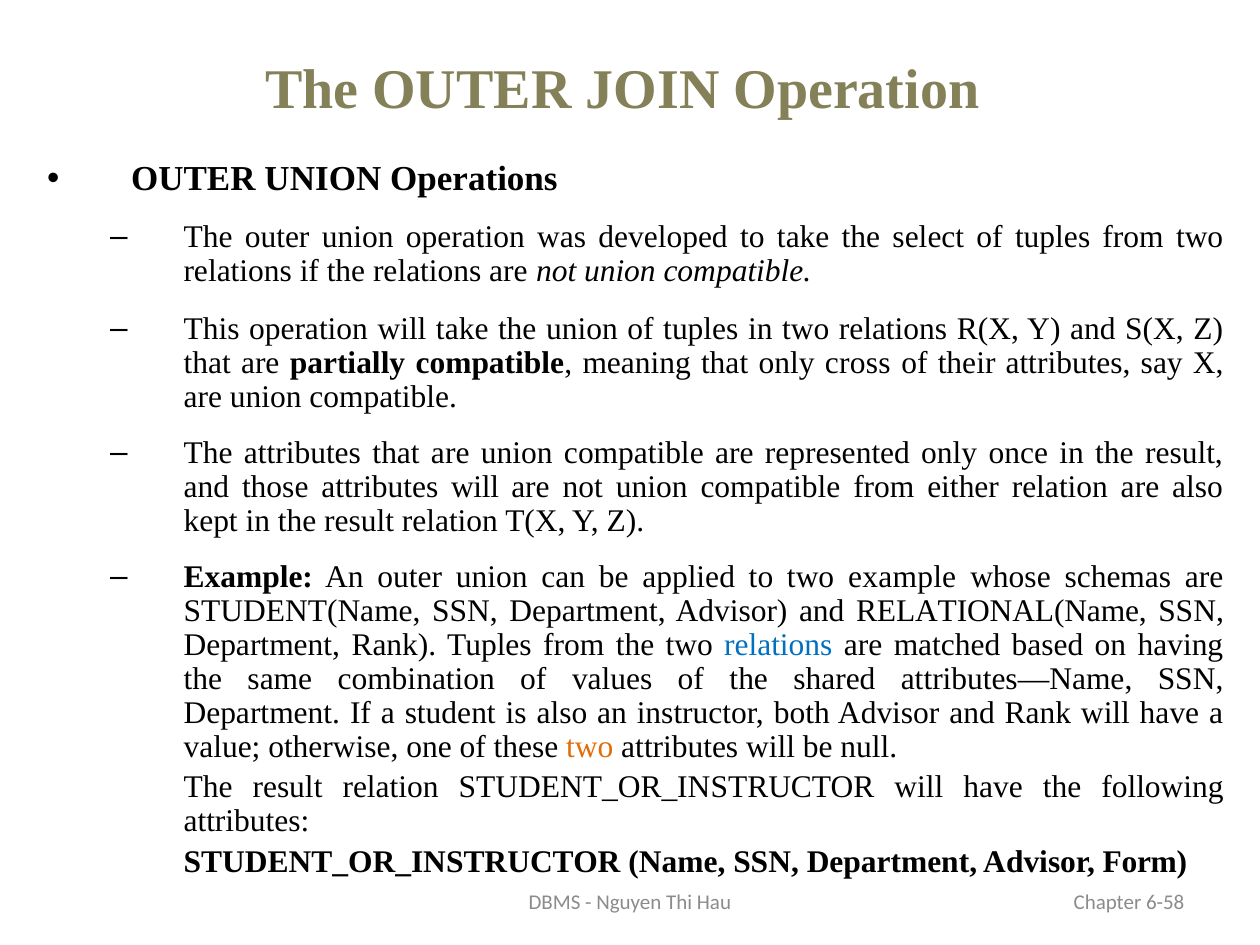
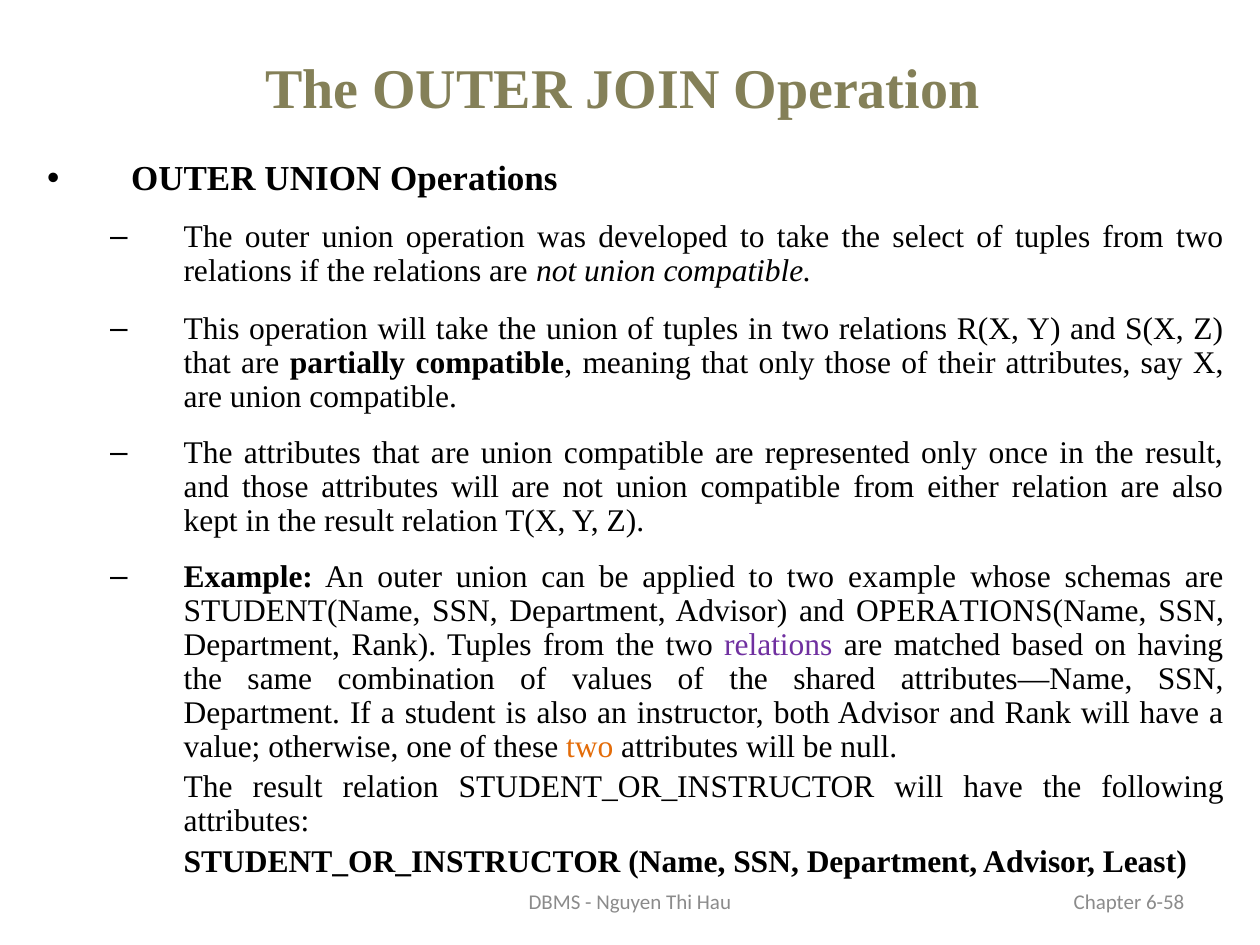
only cross: cross -> those
RELATIONAL(Name: RELATIONAL(Name -> OPERATIONS(Name
relations at (778, 645) colour: blue -> purple
Form: Form -> Least
